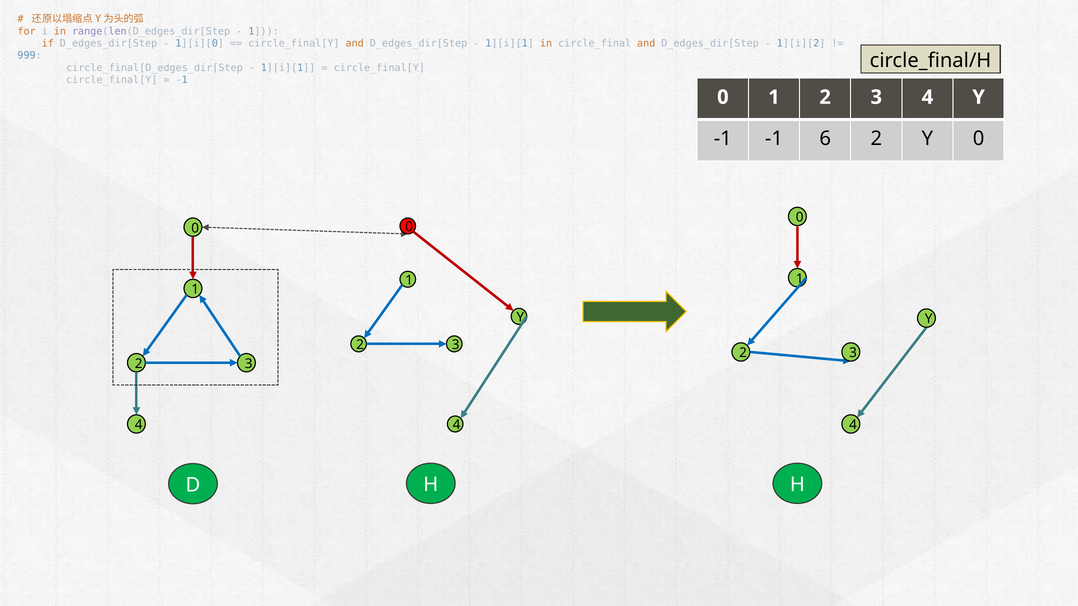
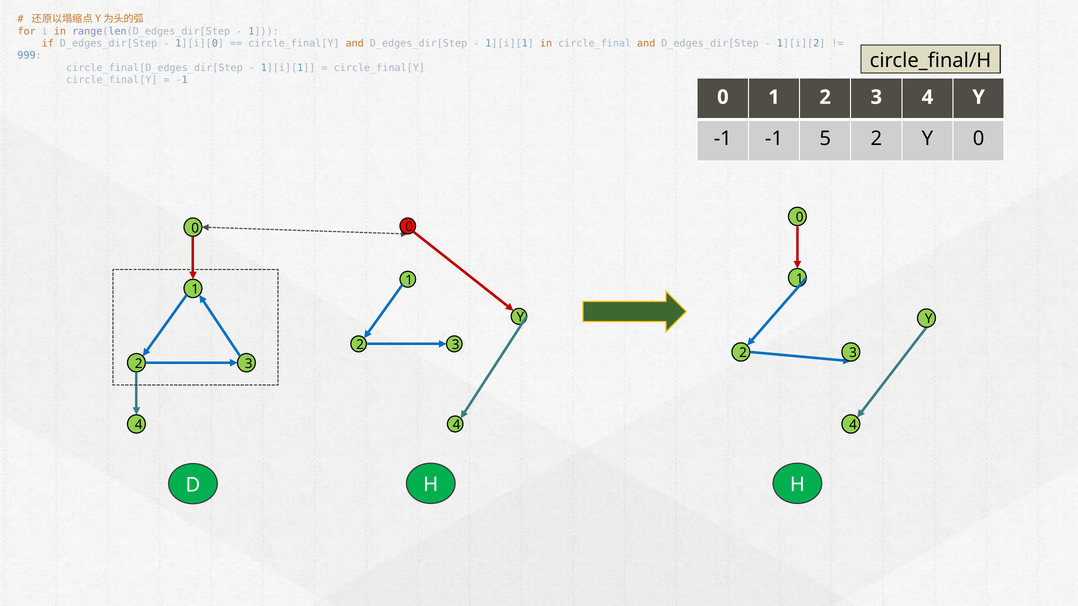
6: 6 -> 5
